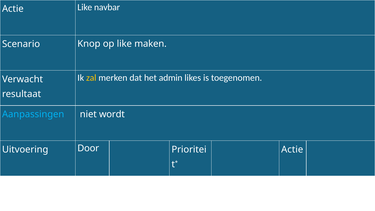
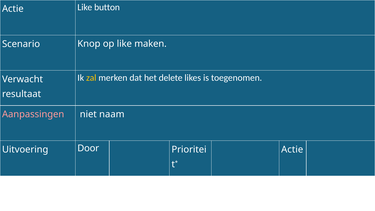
navbar: navbar -> button
admin: admin -> delete
Aanpassingen colour: light blue -> pink
wordt: wordt -> naam
